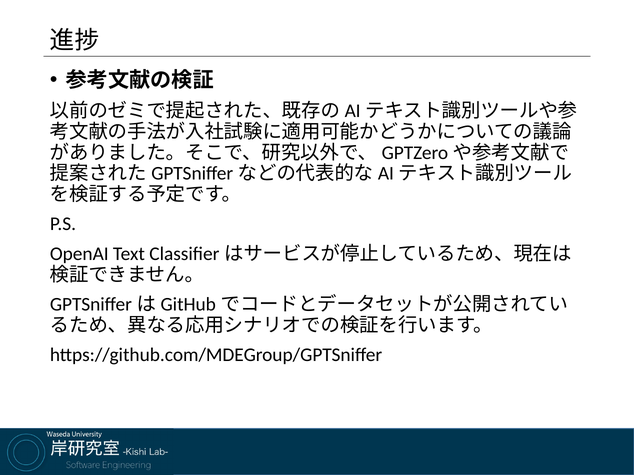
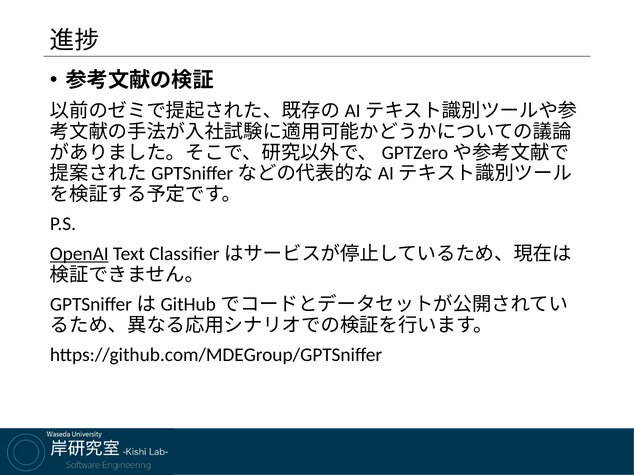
OpenAI underline: none -> present
